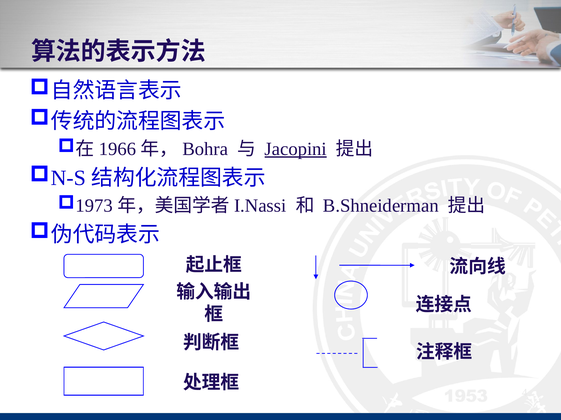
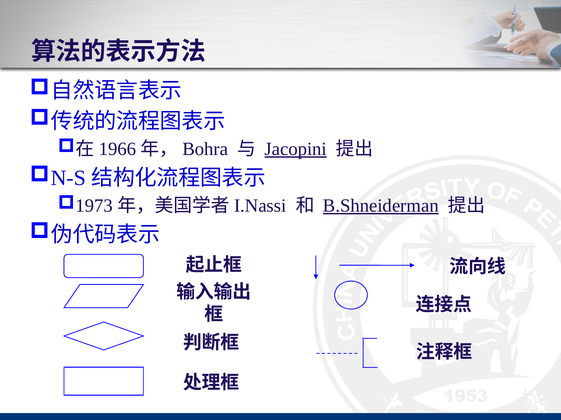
B.Shneiderman underline: none -> present
